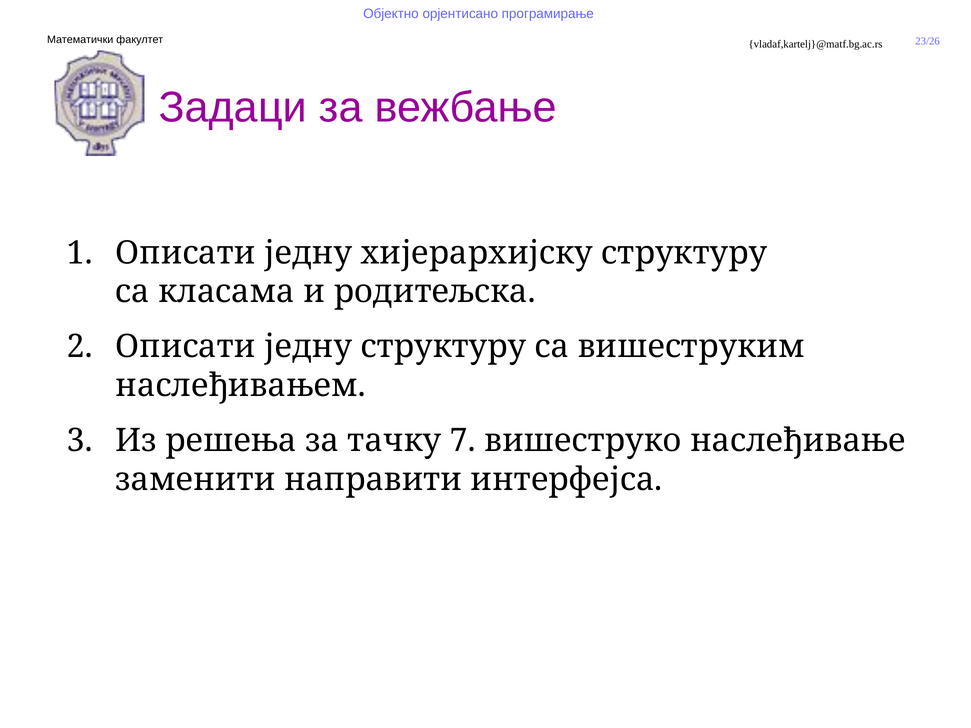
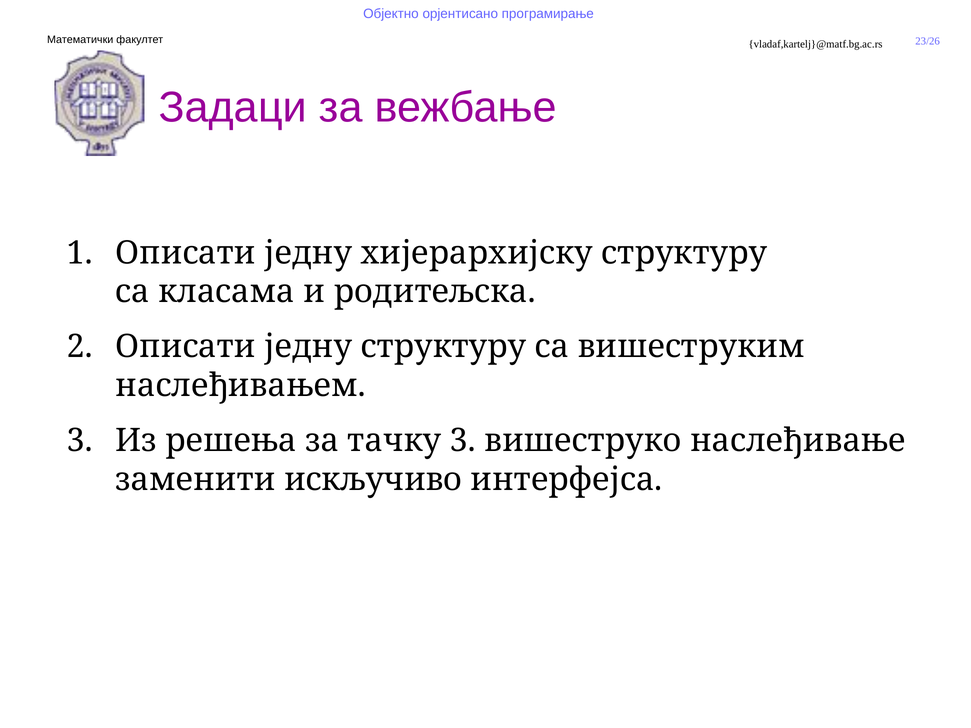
тачку 7: 7 -> 3
направити: направити -> искључиво
